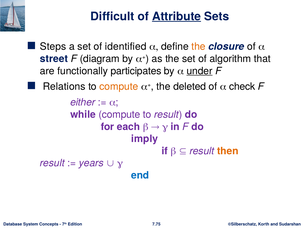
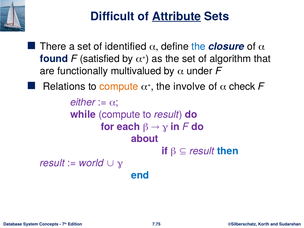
Steps: Steps -> There
the at (198, 47) colour: orange -> blue
street: street -> found
diagram: diagram -> satisfied
participates: participates -> multivalued
under underline: present -> none
deleted: deleted -> involve
imply: imply -> about
then colour: orange -> blue
years: years -> world
